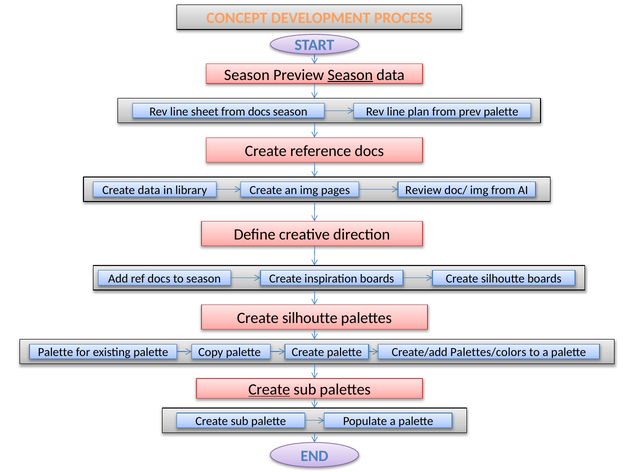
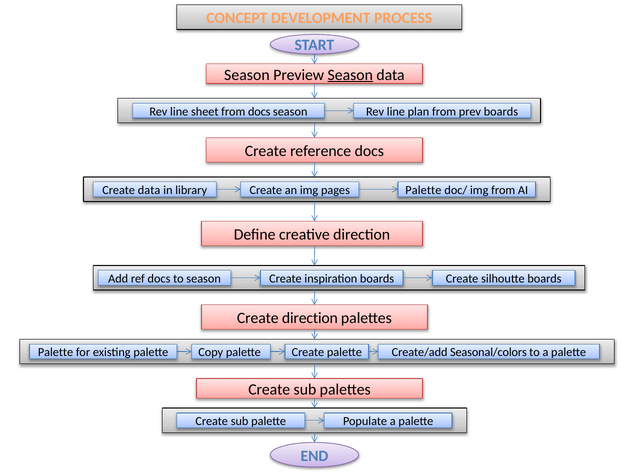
prev palette: palette -> boards
pages Review: Review -> Palette
silhoutte at (310, 318): silhoutte -> direction
Palettes/colors: Palettes/colors -> Seasonal/colors
Create at (269, 389) underline: present -> none
